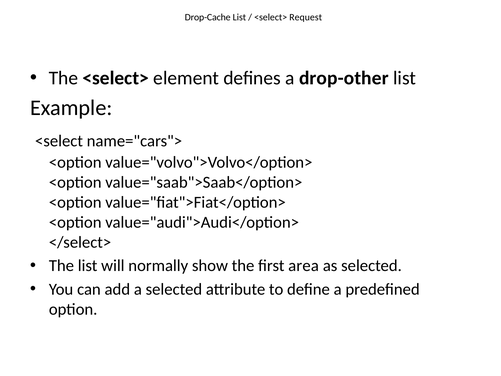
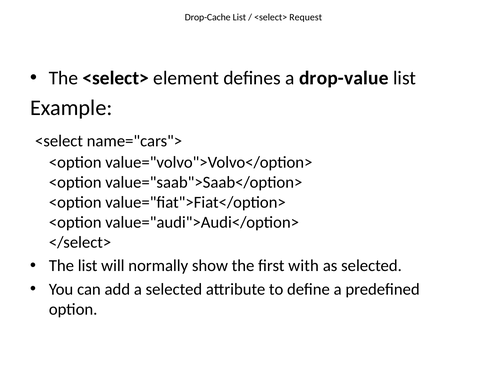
drop-other: drop-other -> drop-value
area: area -> with
